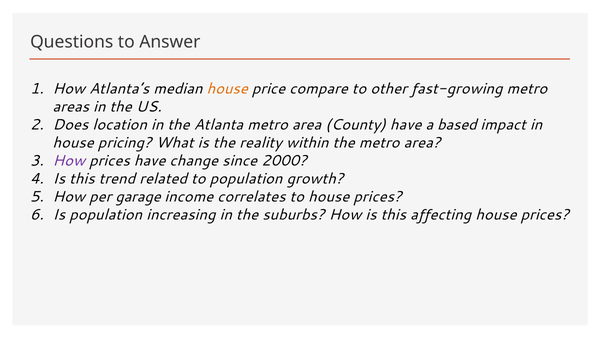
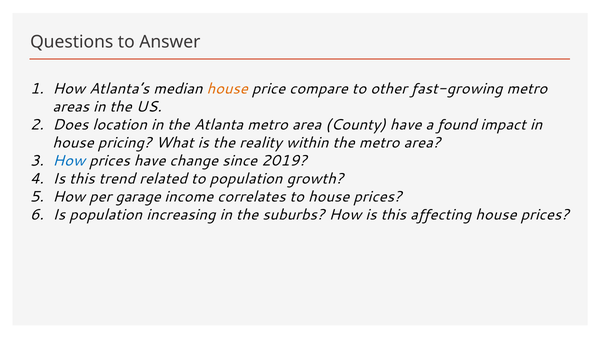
based: based -> found
How at (69, 160) colour: purple -> blue
2000: 2000 -> 2019
